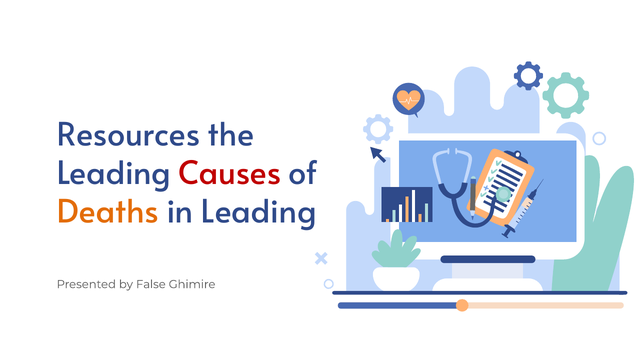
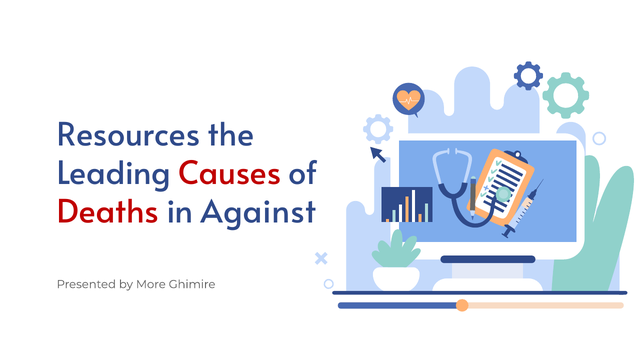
Deaths colour: orange -> red
in Leading: Leading -> Against
False: False -> More
